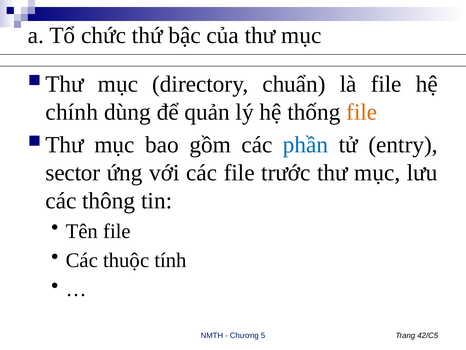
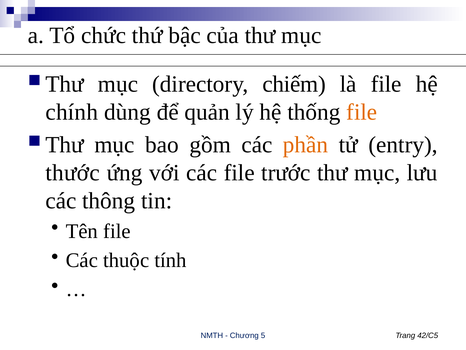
chuẩn: chuẩn -> chiếm
phần colour: blue -> orange
sector: sector -> thước
